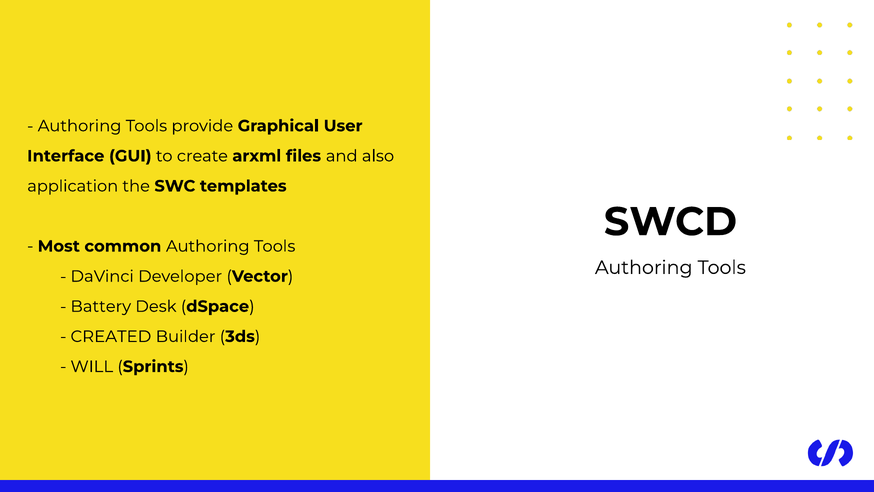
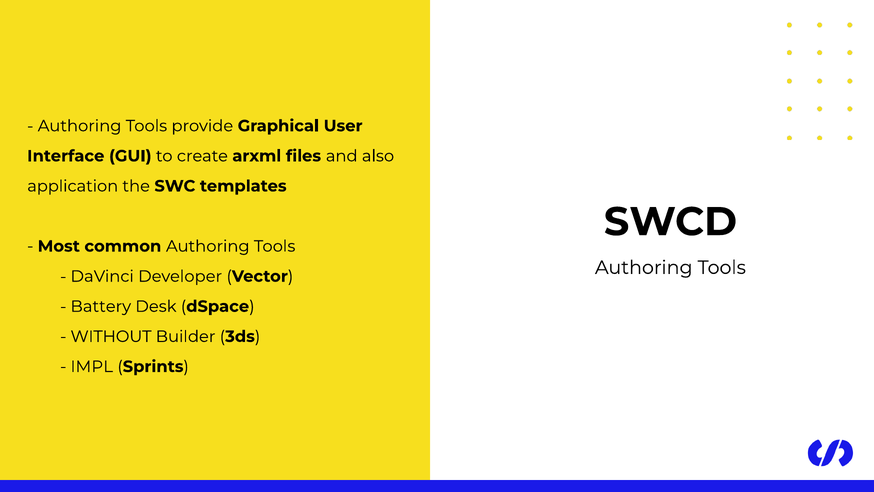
CREATED: CREATED -> WITHOUT
WILL: WILL -> IMPL
